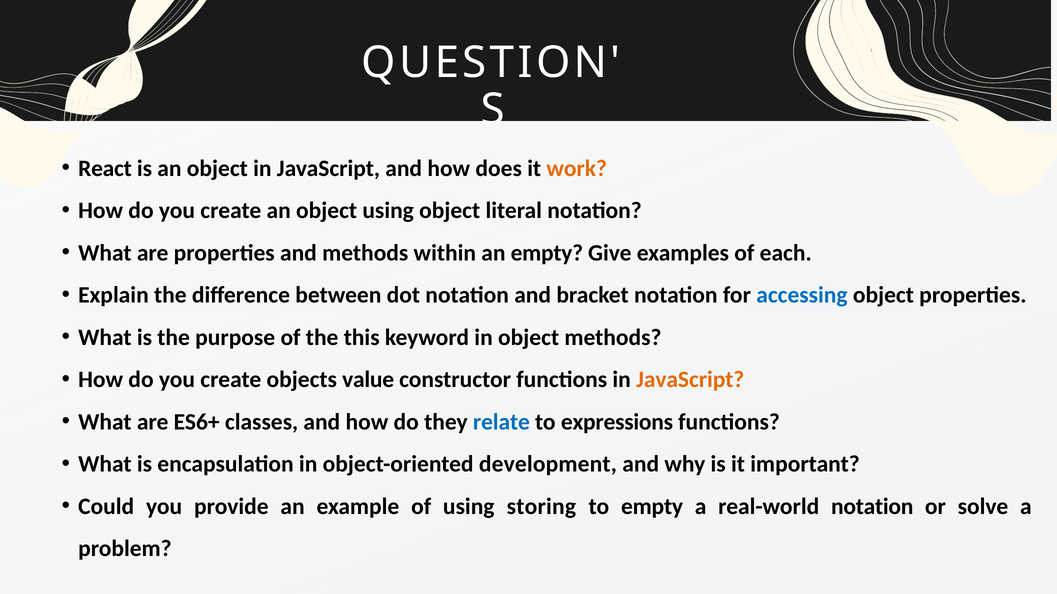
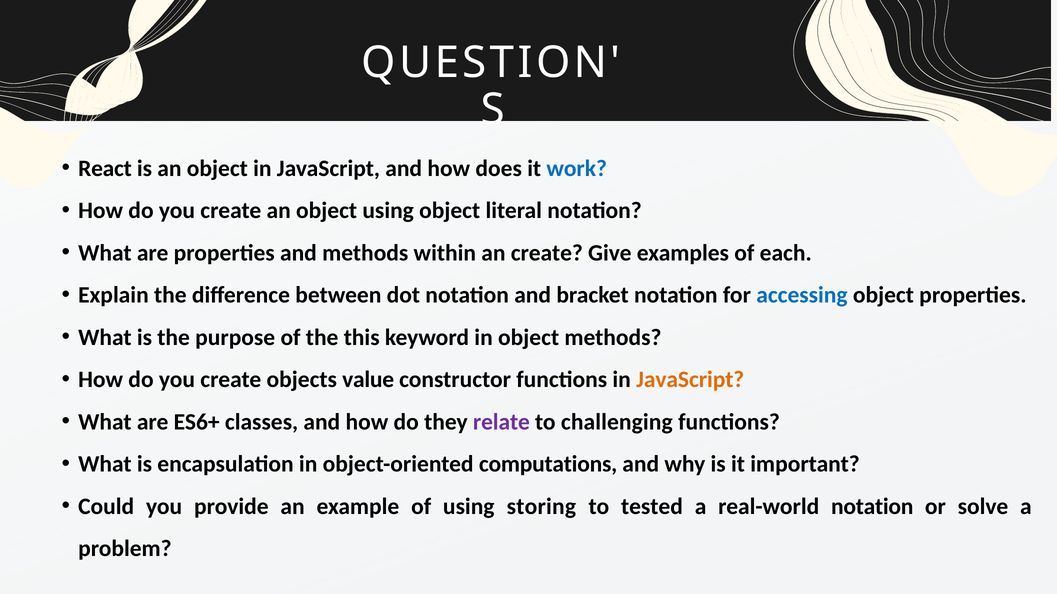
work colour: orange -> blue
an empty: empty -> create
relate colour: blue -> purple
expressions: expressions -> challenging
development: development -> computations
to empty: empty -> tested
